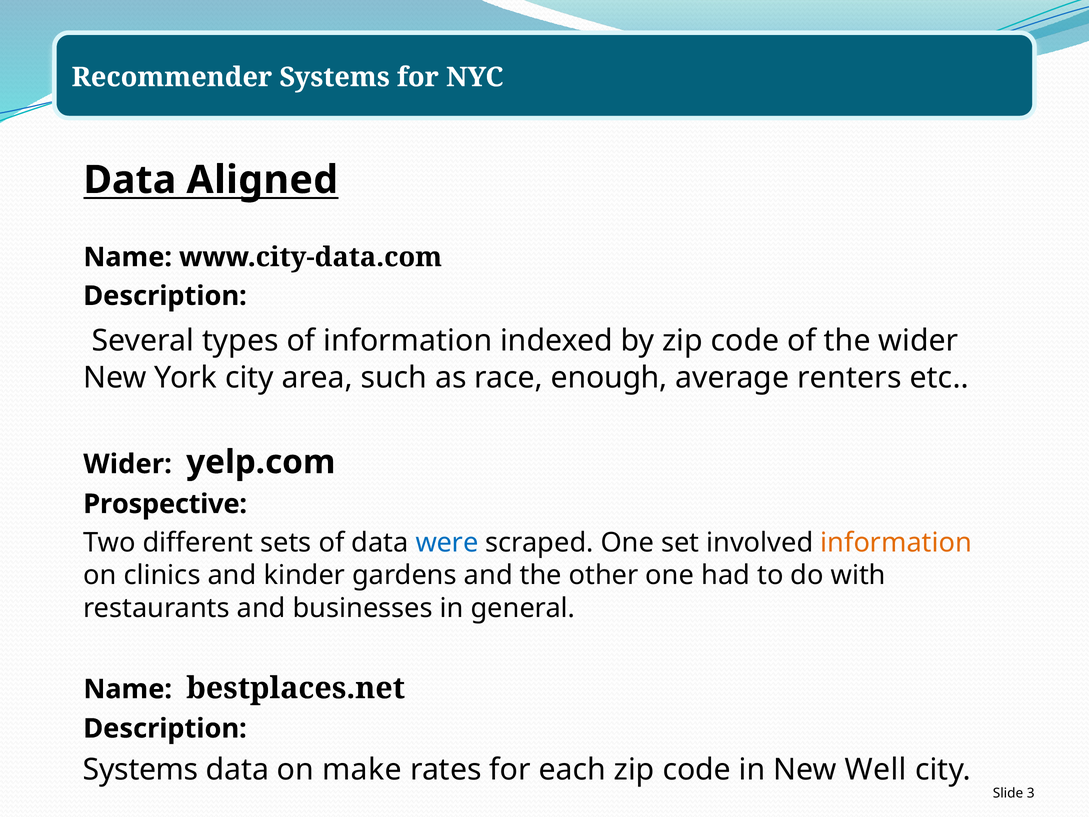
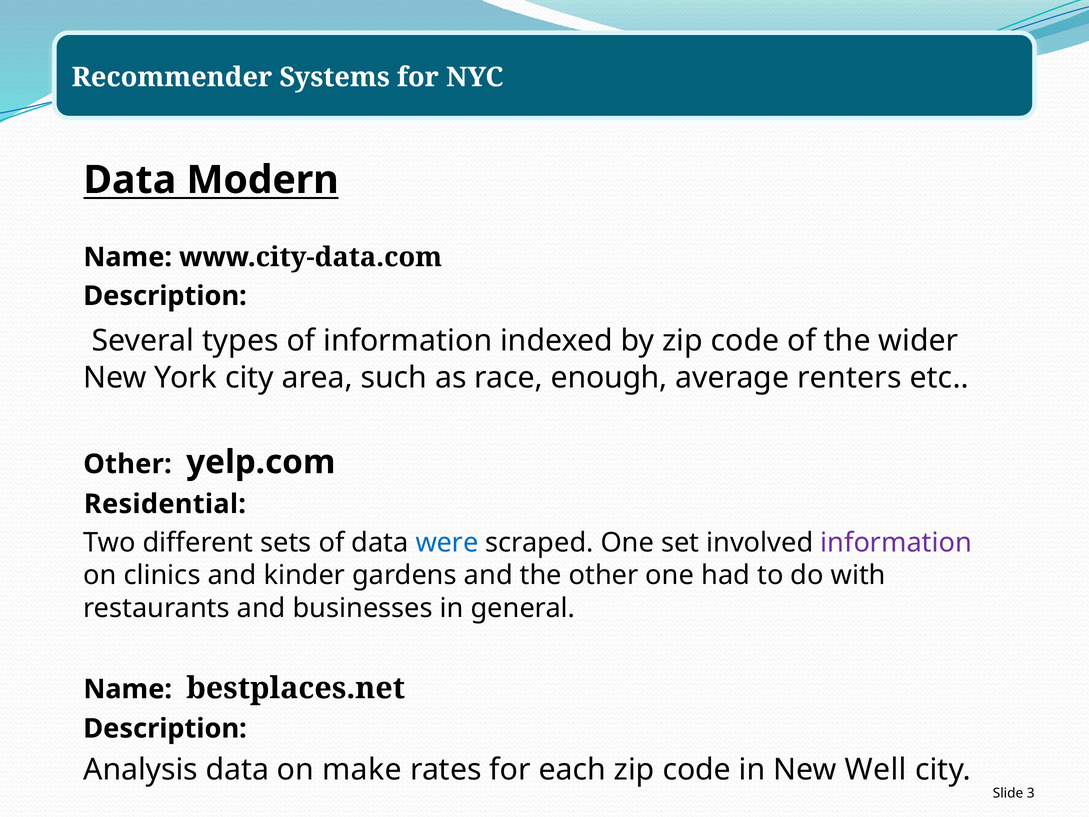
Aligned: Aligned -> Modern
Wider at (128, 464): Wider -> Other
Prospective: Prospective -> Residential
information at (896, 543) colour: orange -> purple
Systems at (141, 770): Systems -> Analysis
